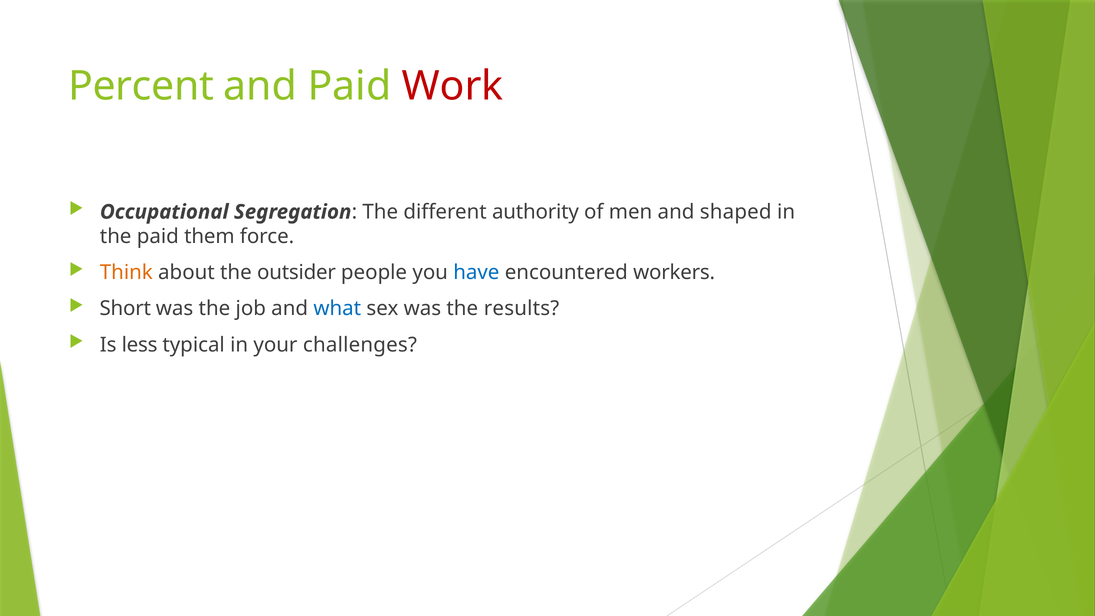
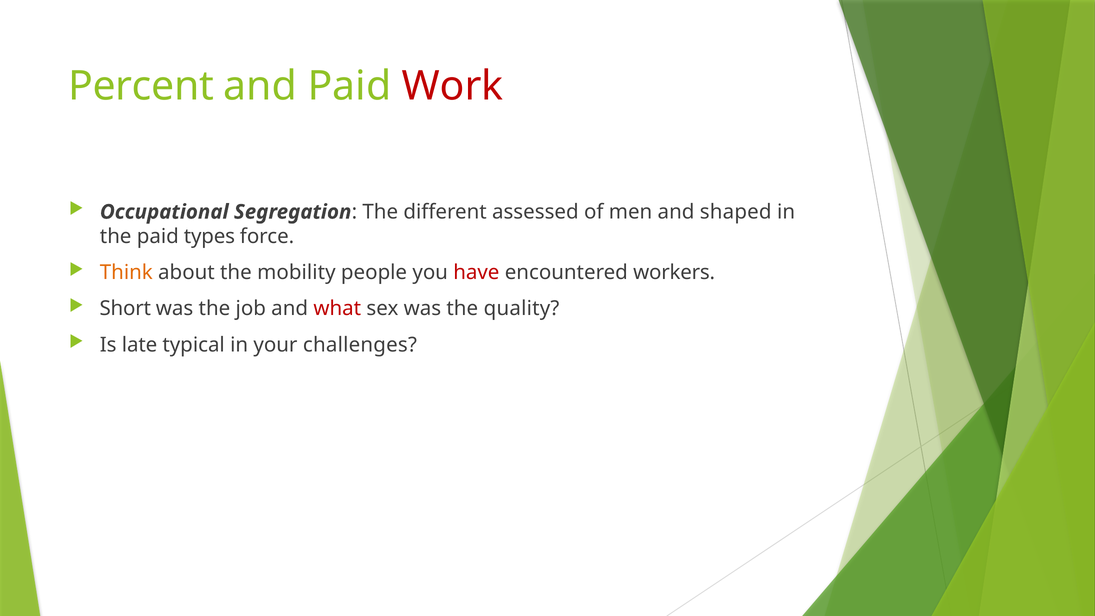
authority: authority -> assessed
them: them -> types
outsider: outsider -> mobility
have colour: blue -> red
what colour: blue -> red
results: results -> quality
less: less -> late
